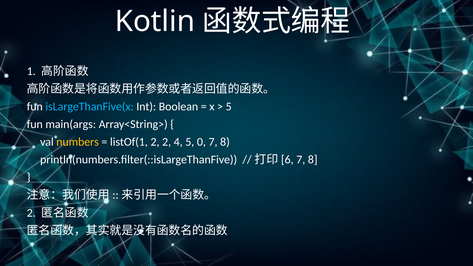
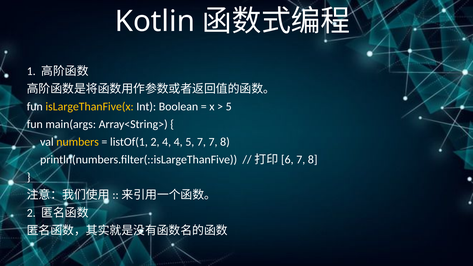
isLargeThanFive(x colour: light blue -> yellow
2 2: 2 -> 4
5 0: 0 -> 7
